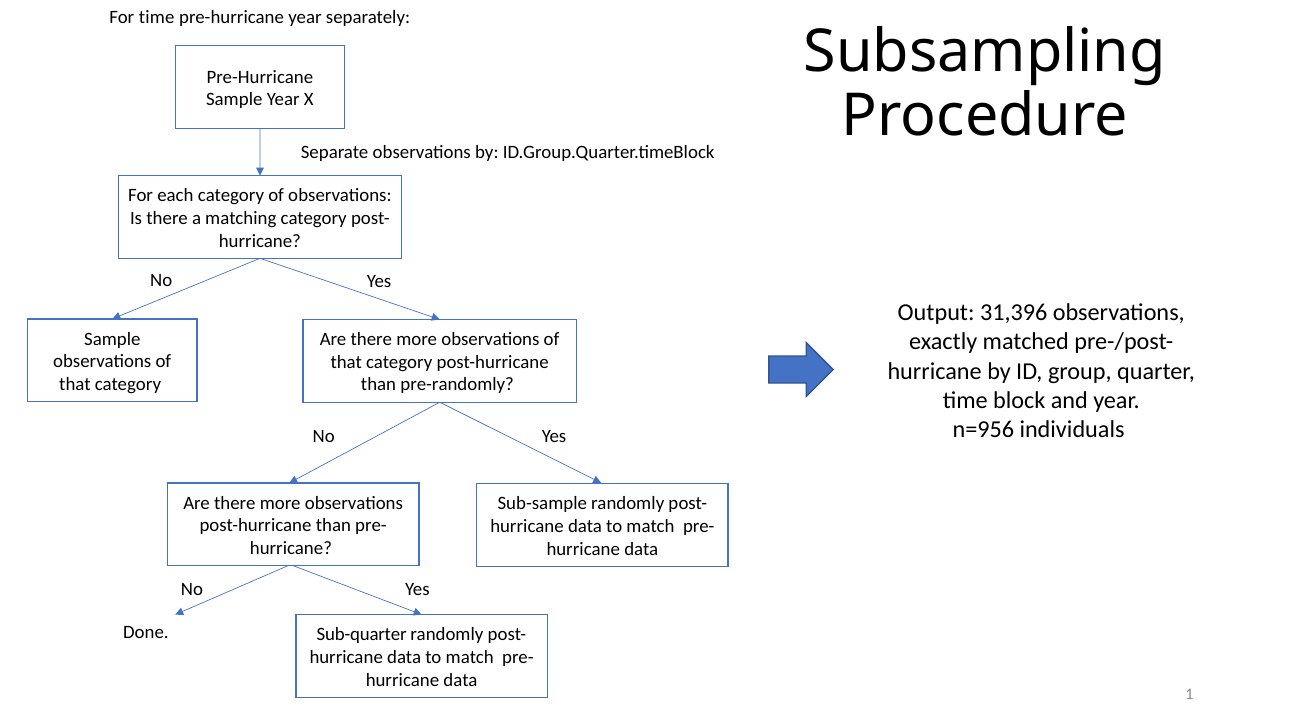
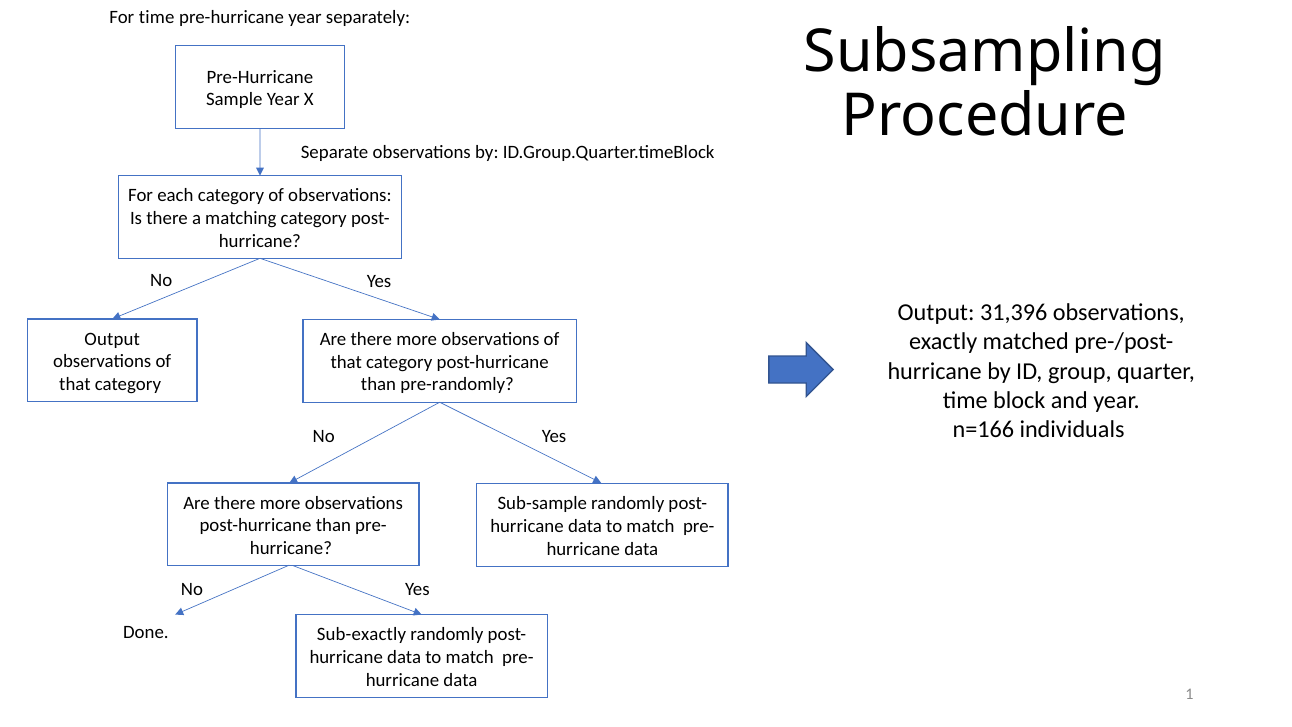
Sample at (112, 339): Sample -> Output
n=956: n=956 -> n=166
Sub-quarter: Sub-quarter -> Sub-exactly
